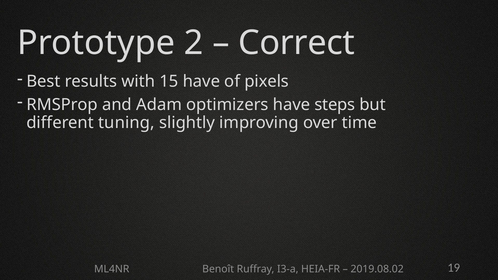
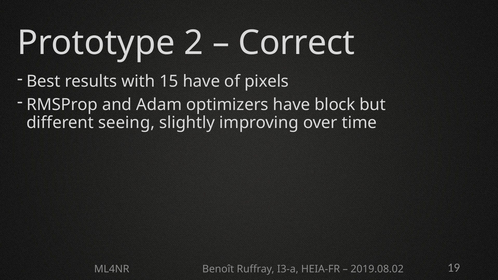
steps: steps -> block
tuning: tuning -> seeing
